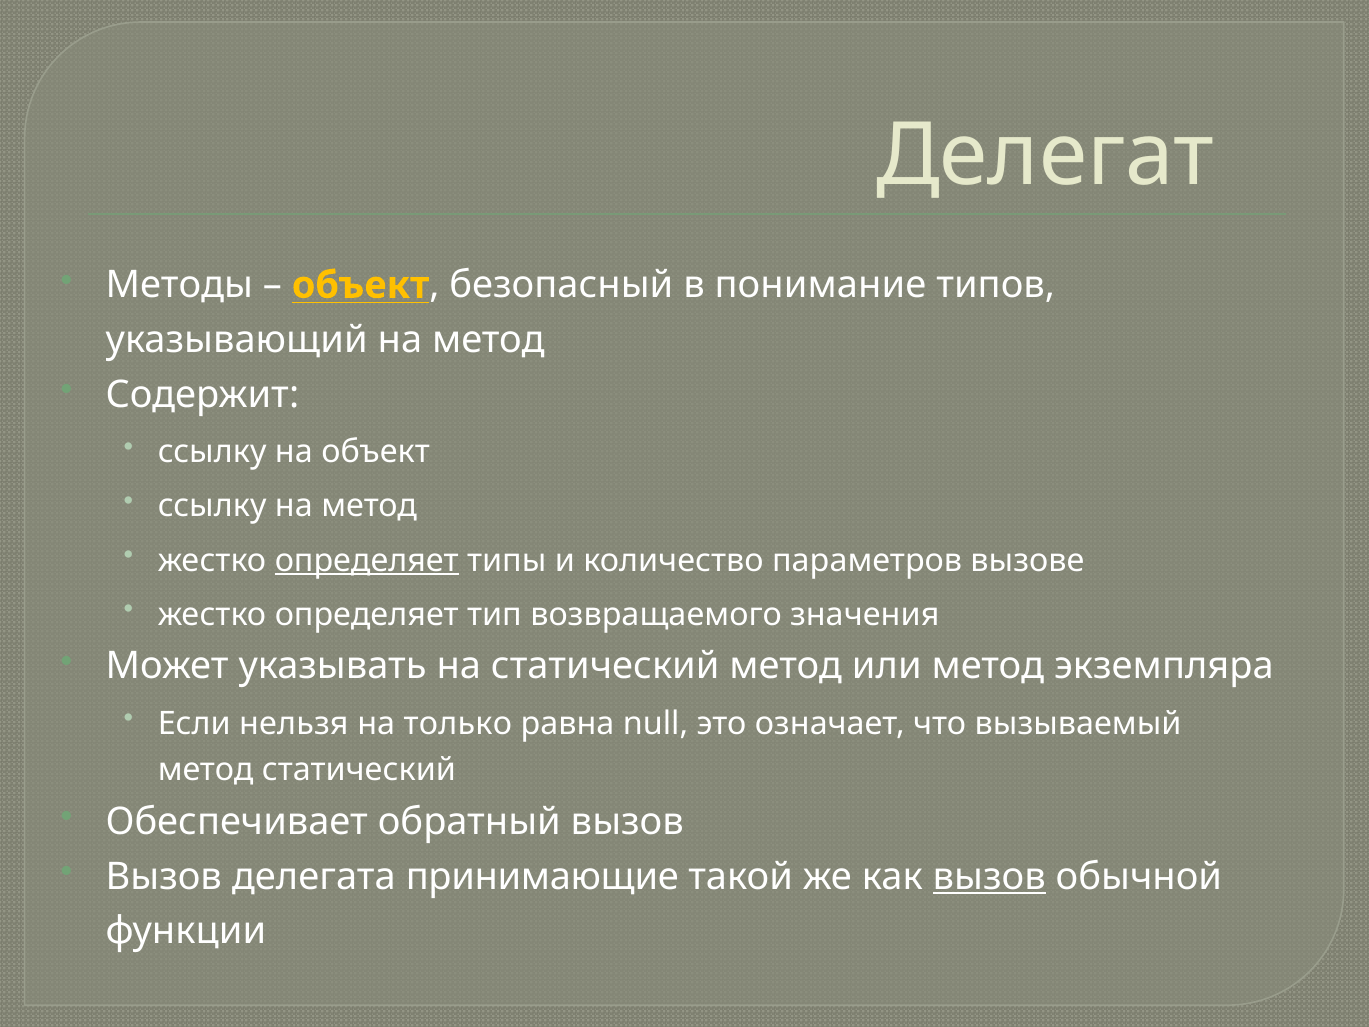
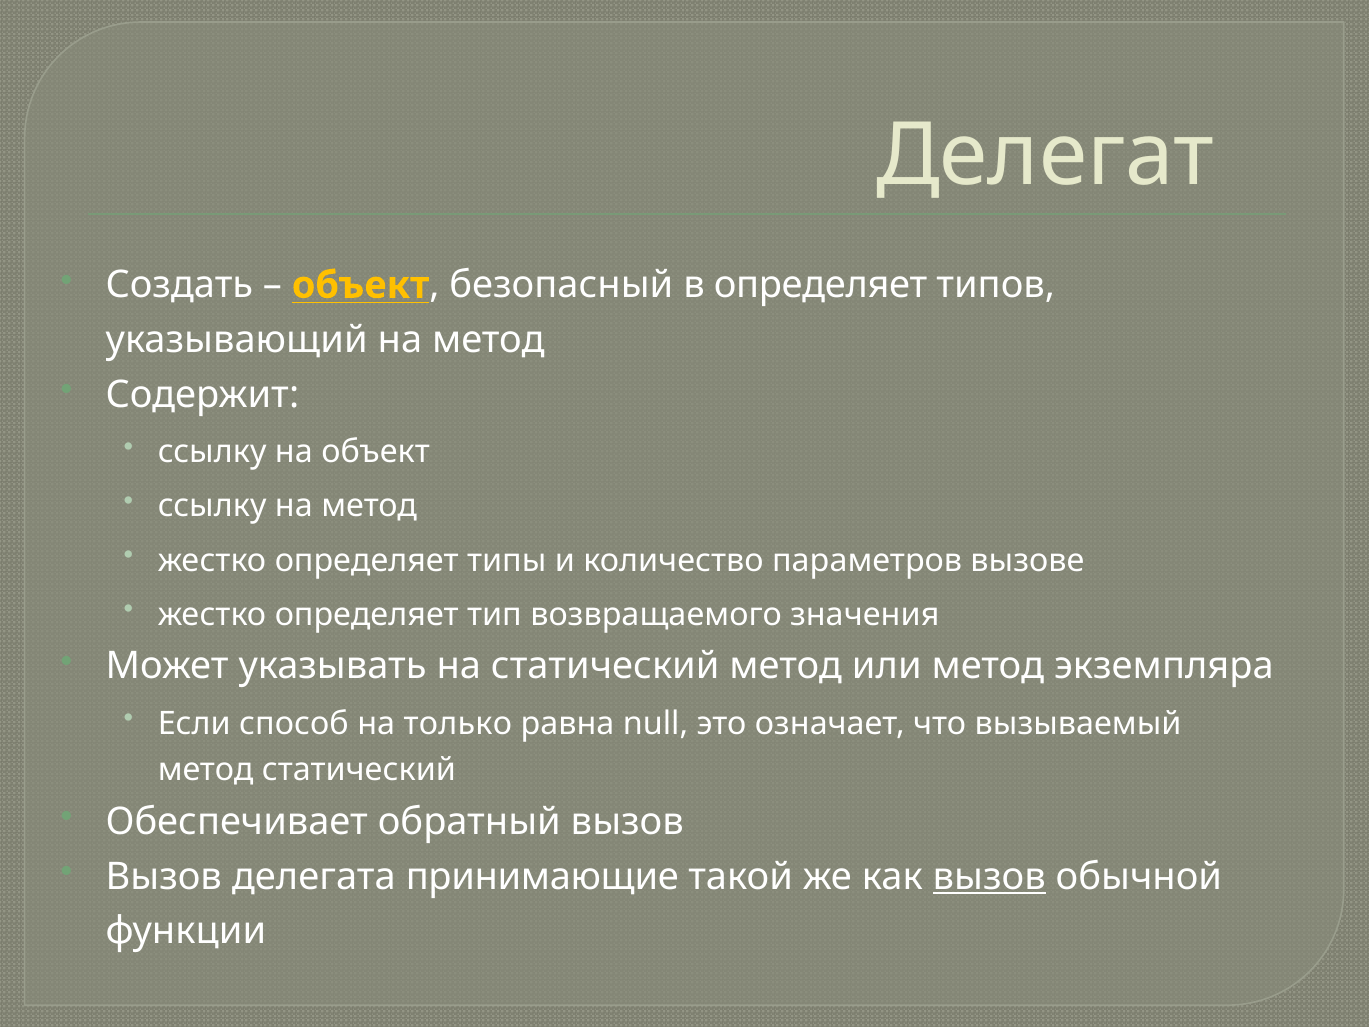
Методы: Методы -> Создать
в понимание: понимание -> определяет
определяет at (367, 560) underline: present -> none
нельзя: нельзя -> способ
